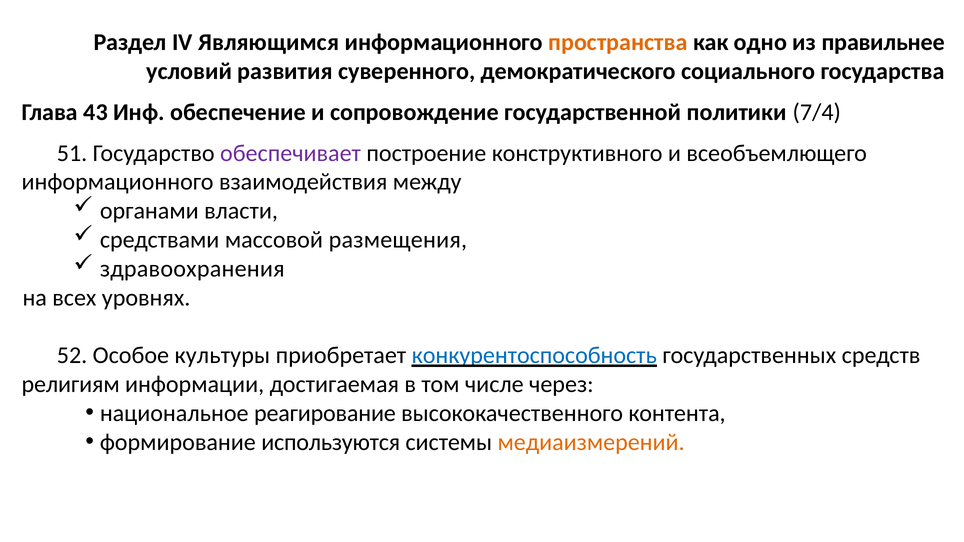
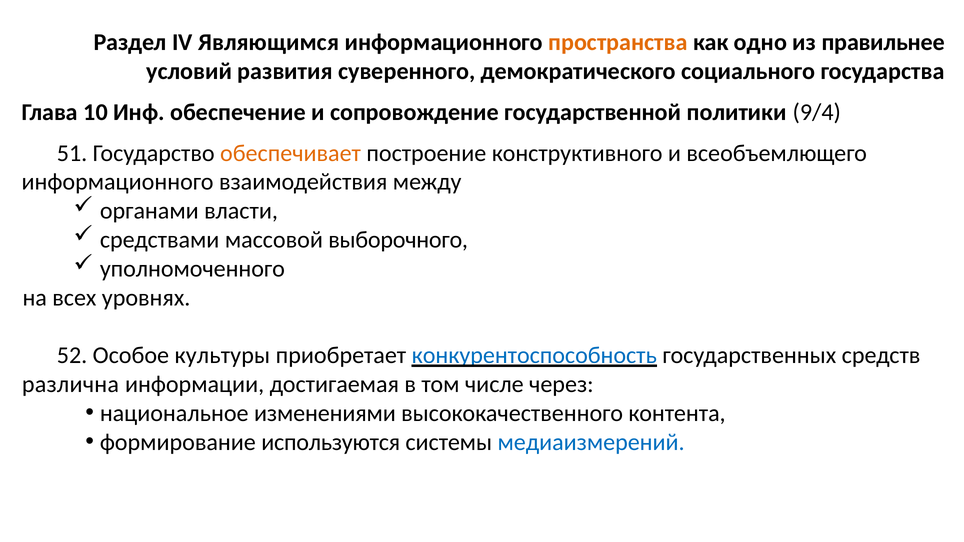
43: 43 -> 10
7/4: 7/4 -> 9/4
обеспечивает colour: purple -> orange
размещения: размещения -> выборочного
здравоохранения: здравоохранения -> уполномоченного
религиям: религиям -> различна
реагирование: реагирование -> изменениями
медиаизмерений colour: orange -> blue
